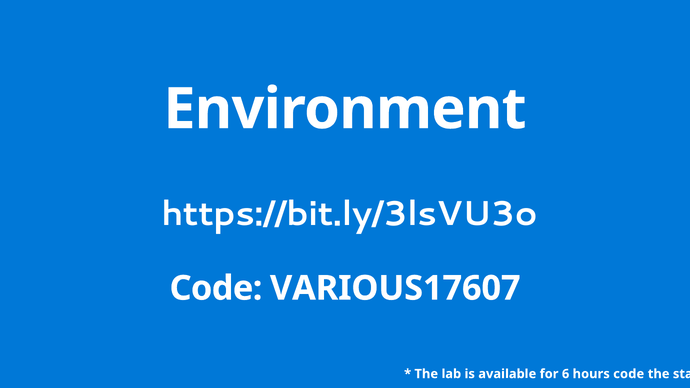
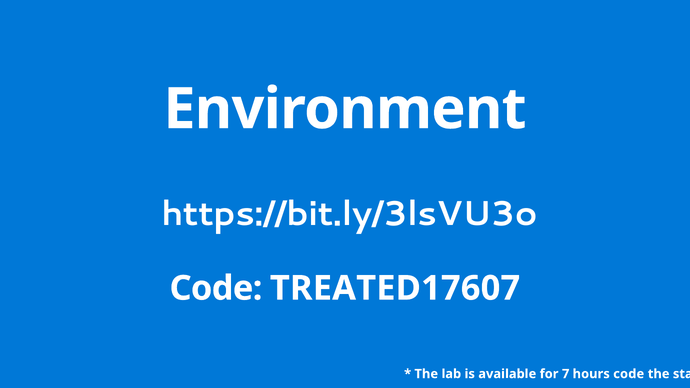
VARIOUS17607: VARIOUS17607 -> TREATED17607
6: 6 -> 7
